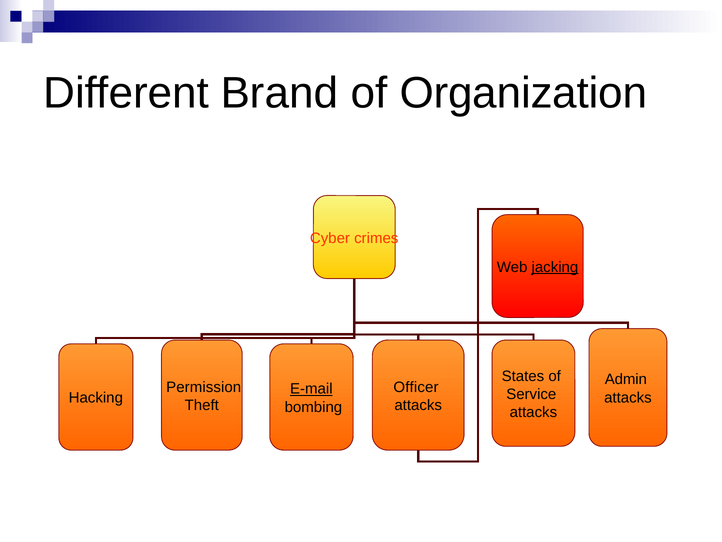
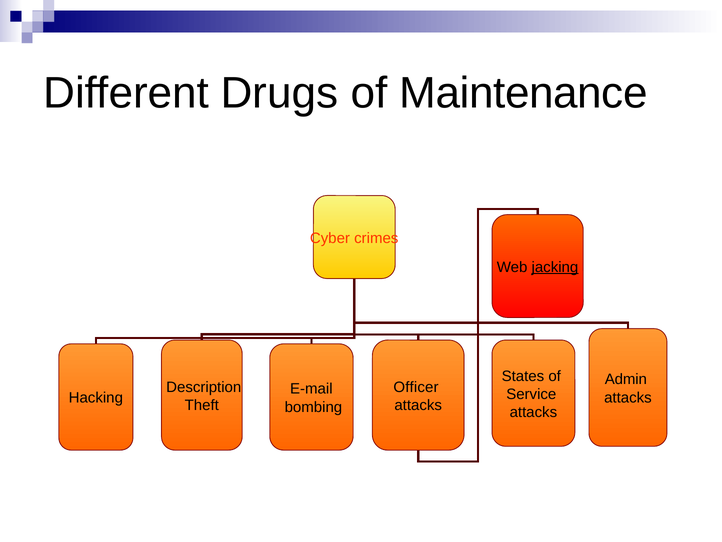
Brand: Brand -> Drugs
Organization: Organization -> Maintenance
Permission: Permission -> Description
E-mail underline: present -> none
